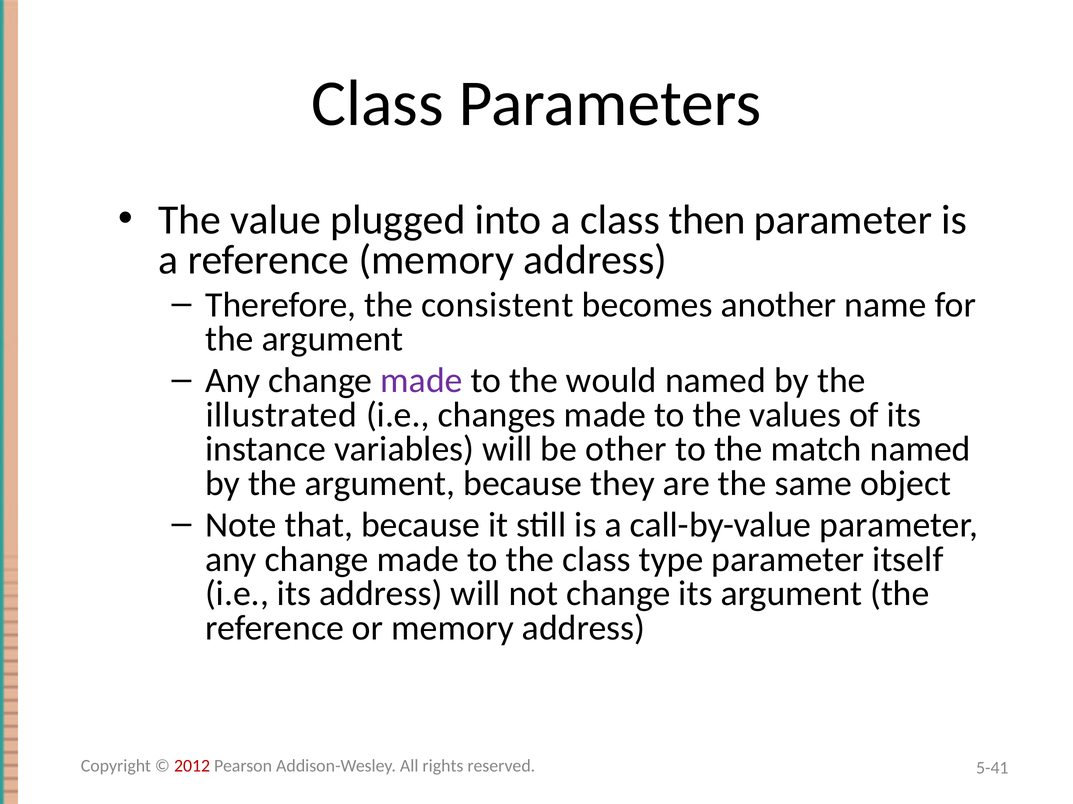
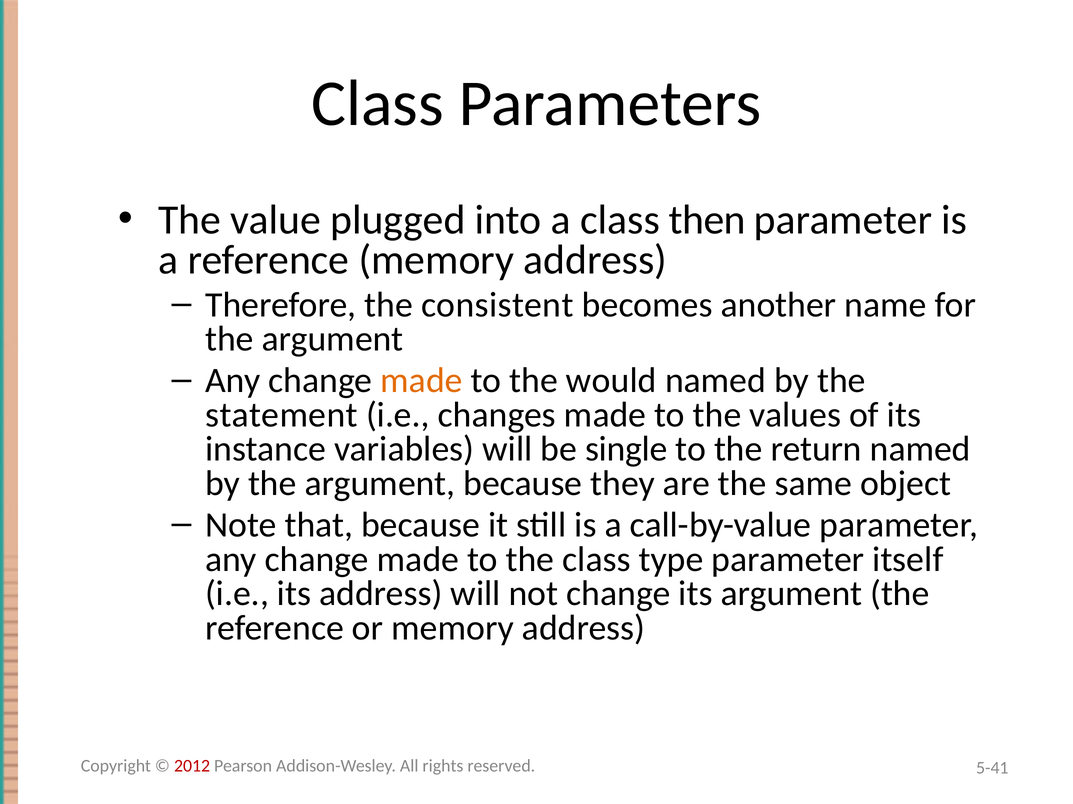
made at (422, 381) colour: purple -> orange
illustrated: illustrated -> statement
other: other -> single
match: match -> return
